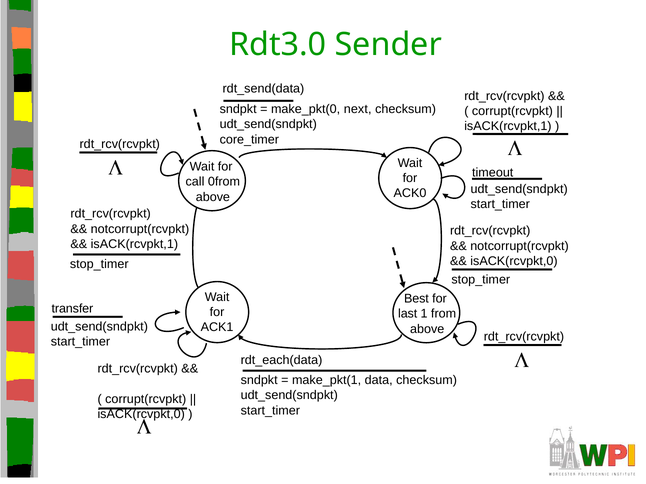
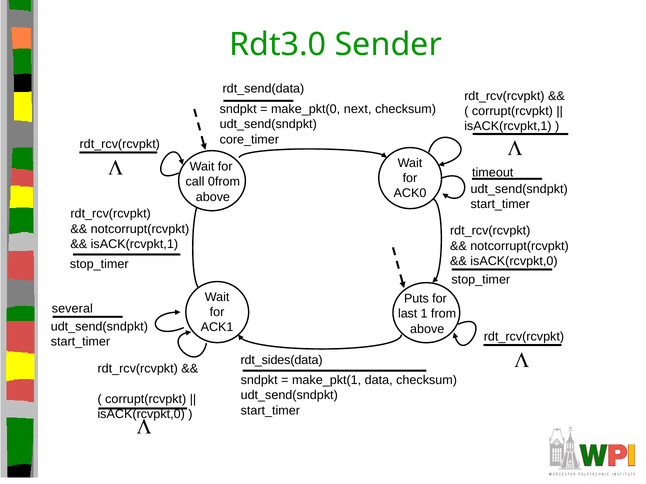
Best: Best -> Puts
transfer: transfer -> several
rdt_each(data: rdt_each(data -> rdt_sides(data
